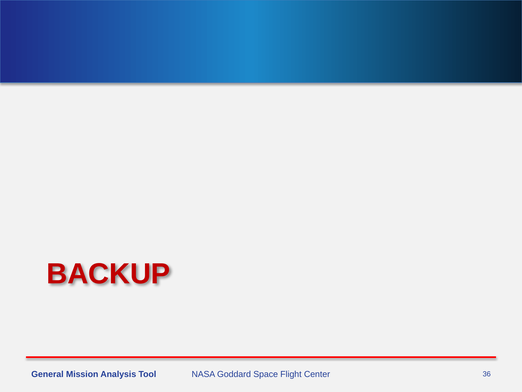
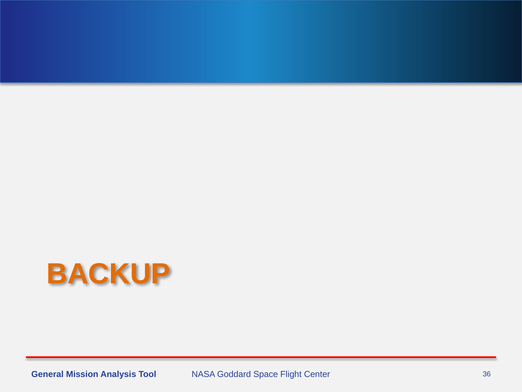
BACKUP colour: red -> orange
